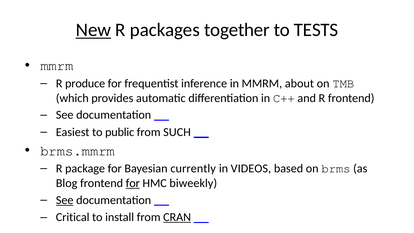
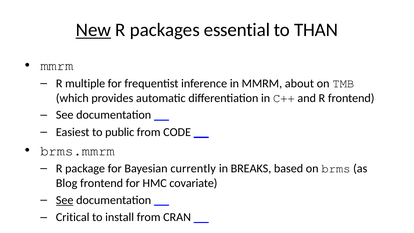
together: together -> essential
TESTS: TESTS -> THAN
produce: produce -> multiple
SUCH: SUCH -> CODE
VIDEOS: VIDEOS -> BREAKS
for at (133, 183) underline: present -> none
biweekly: biweekly -> covariate
CRAN underline: present -> none
